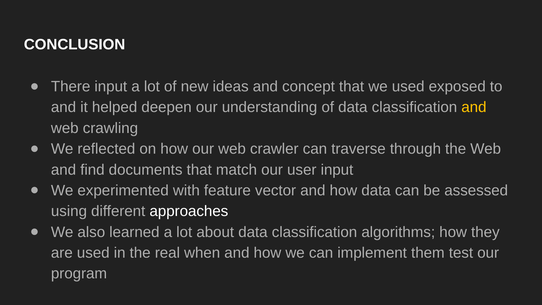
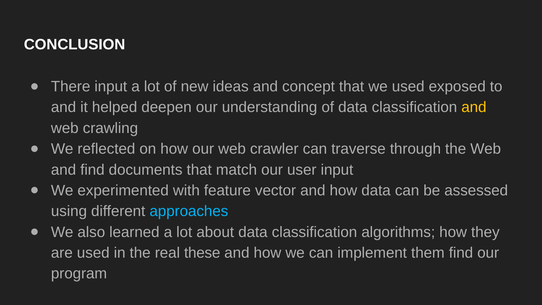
approaches colour: white -> light blue
when: when -> these
them test: test -> find
